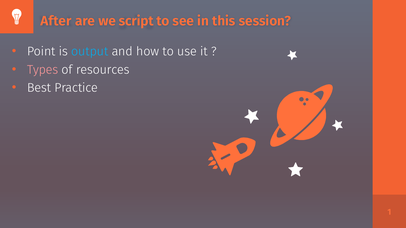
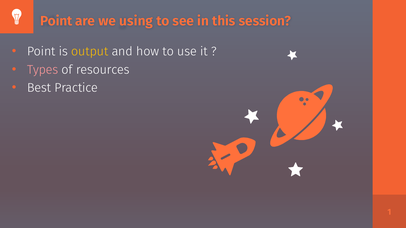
After at (56, 21): After -> Point
script: script -> using
output colour: light blue -> yellow
